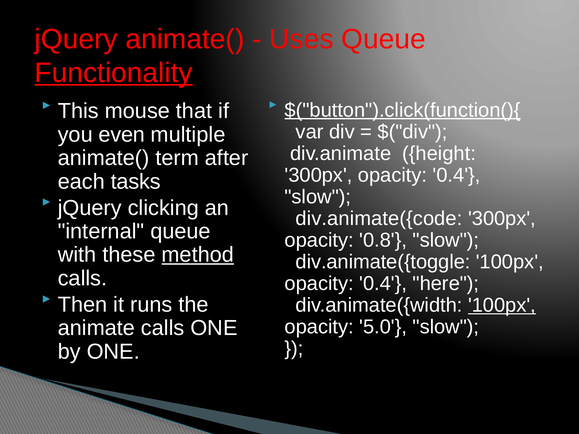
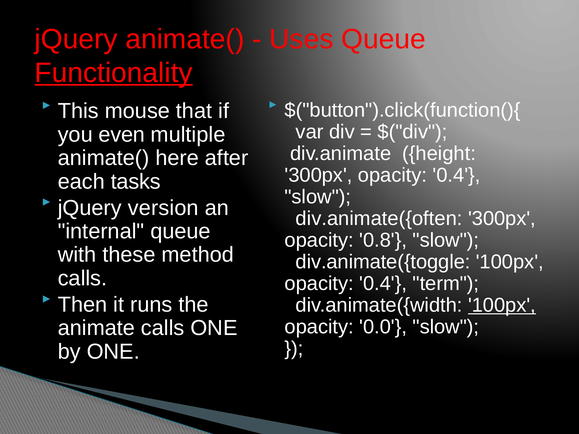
$("button").click(function(){ underline: present -> none
term: term -> here
clicking: clicking -> version
div.animate({code: div.animate({code -> div.animate({often
method underline: present -> none
here: here -> term
5.0: 5.0 -> 0.0
